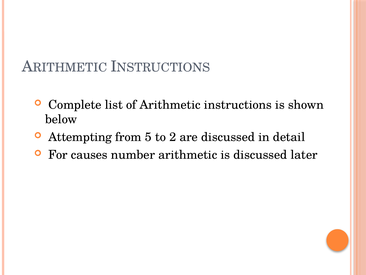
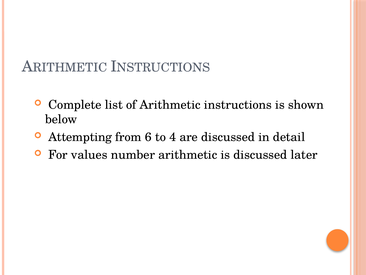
5: 5 -> 6
2: 2 -> 4
causes: causes -> values
